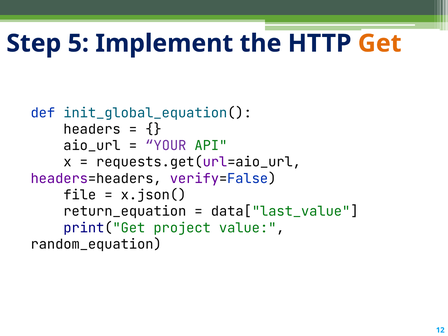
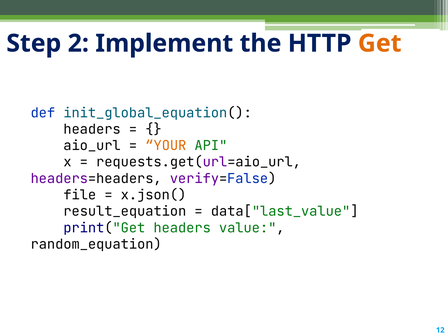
5: 5 -> 2
YOUR colour: purple -> orange
return_equation: return_equation -> result_equation
print("Get project: project -> headers
